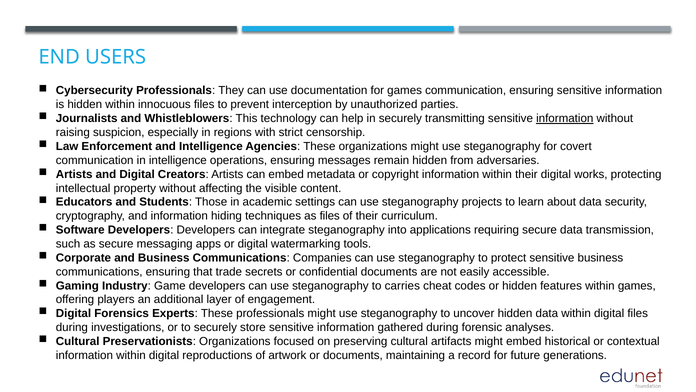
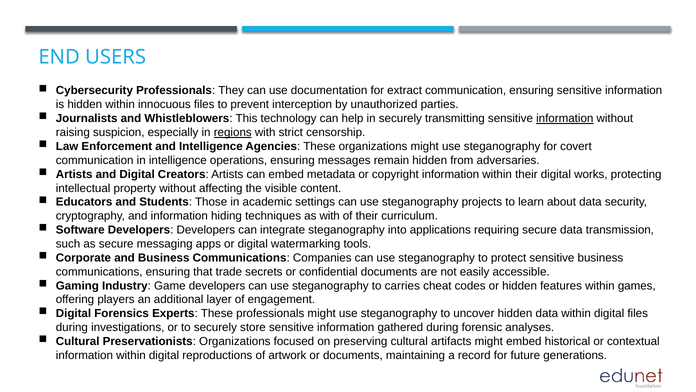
for games: games -> extract
regions underline: none -> present
as files: files -> with
